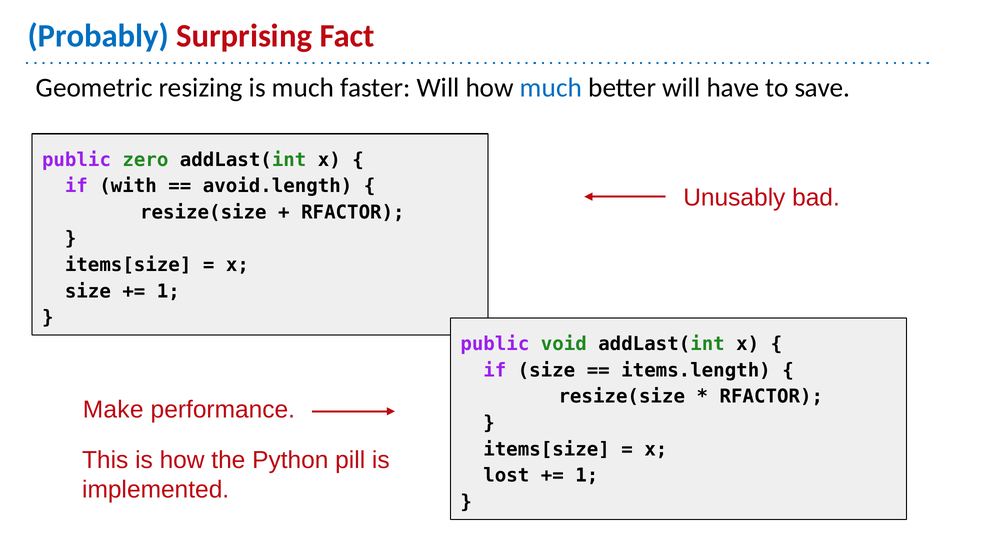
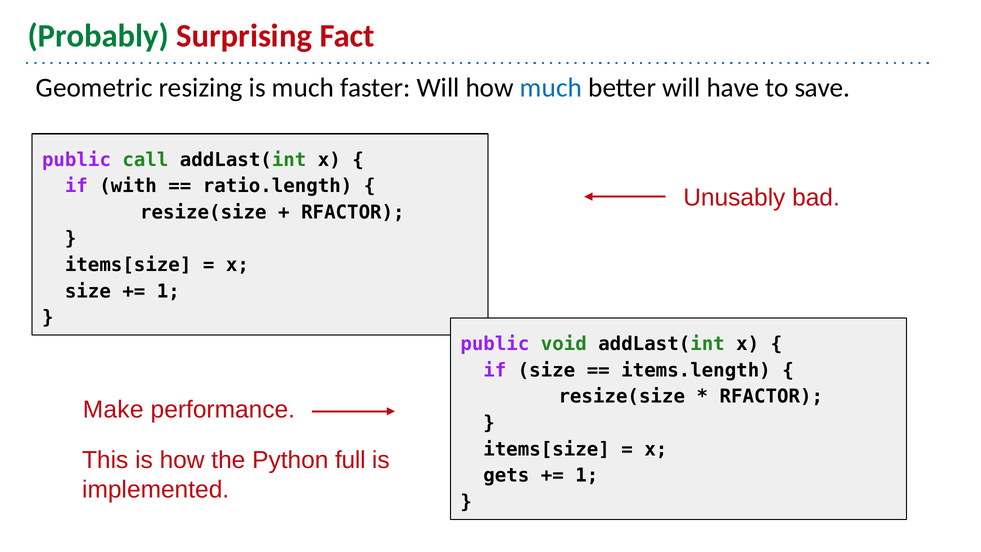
Probably colour: blue -> green
zero: zero -> call
avoid.length: avoid.length -> ratio.length
pill: pill -> full
lost: lost -> gets
